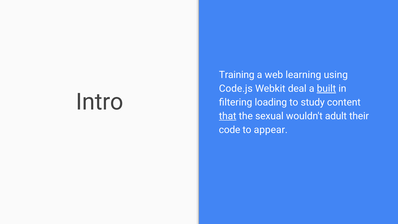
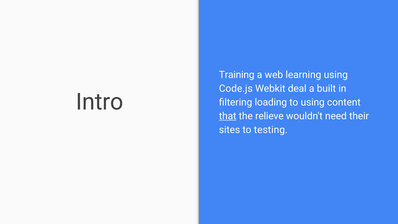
built underline: present -> none
to study: study -> using
sexual: sexual -> relieve
adult: adult -> need
code: code -> sites
appear: appear -> testing
